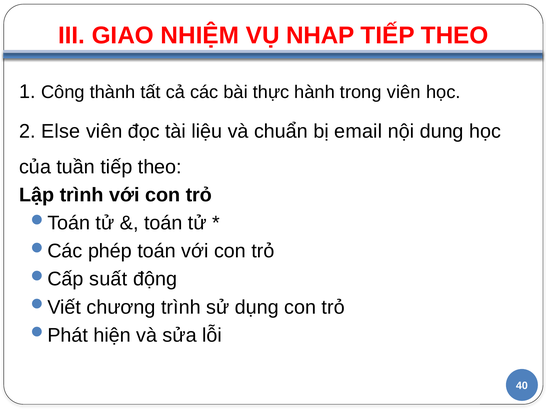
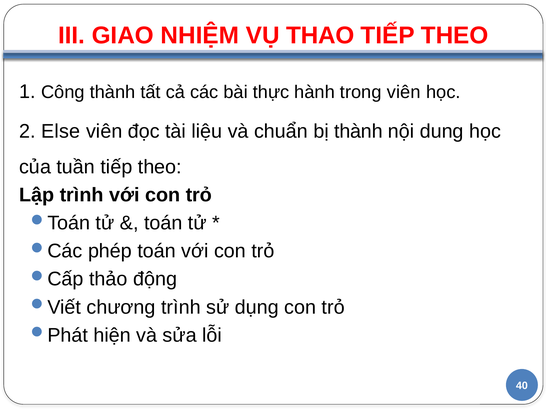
NHAP: NHAP -> THAO
bị email: email -> thành
suất: suất -> thảo
